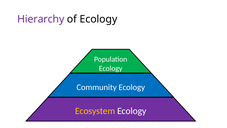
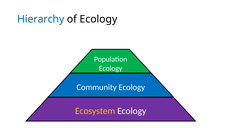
Hierarchy colour: purple -> blue
